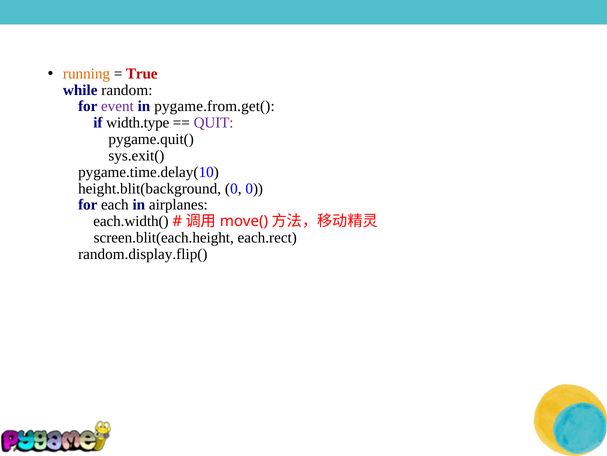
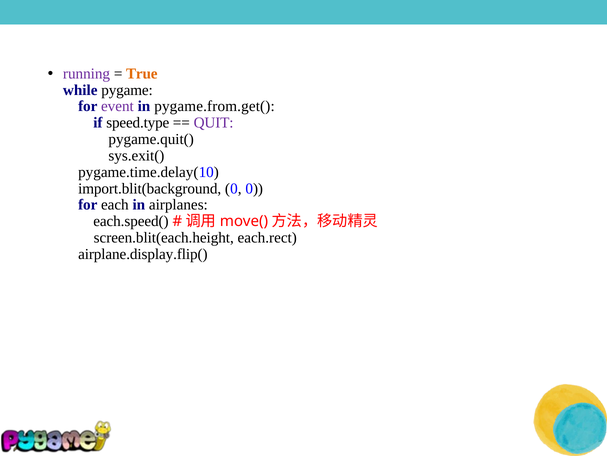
running colour: orange -> purple
True colour: red -> orange
random: random -> pygame
width.type: width.type -> speed.type
height.blit(background: height.blit(background -> import.blit(background
each.width(: each.width( -> each.speed(
random.display.flip(: random.display.flip( -> airplane.display.flip(
